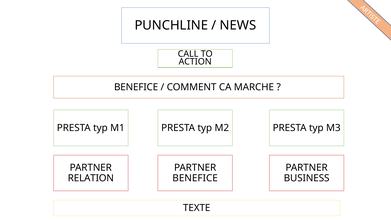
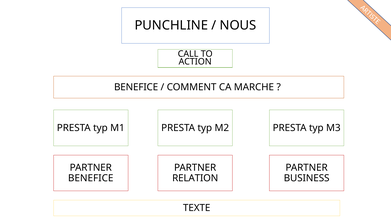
NEWS: NEWS -> NOUS
RELATION at (91, 178): RELATION -> BENEFICE
BENEFICE at (195, 178): BENEFICE -> RELATION
